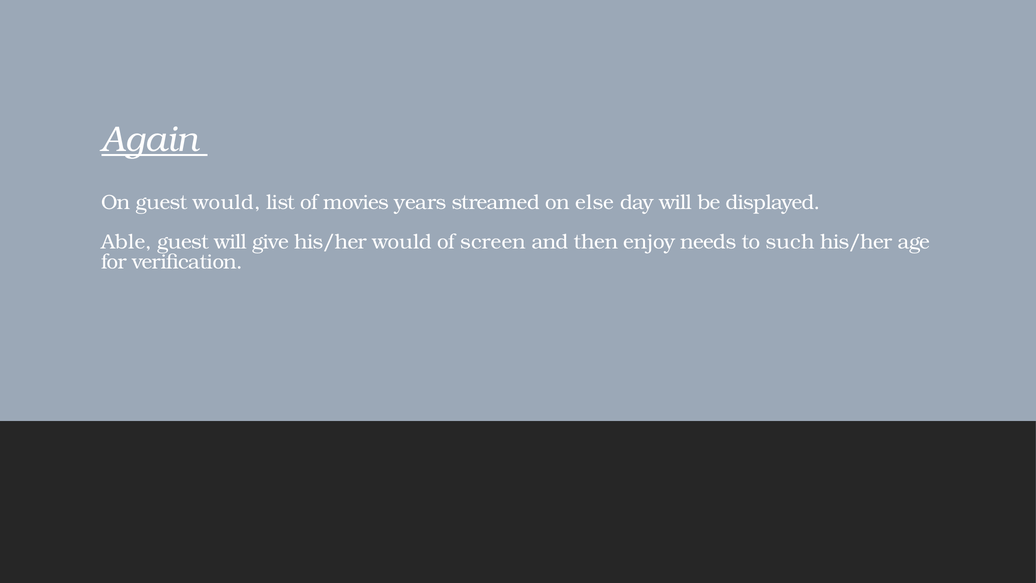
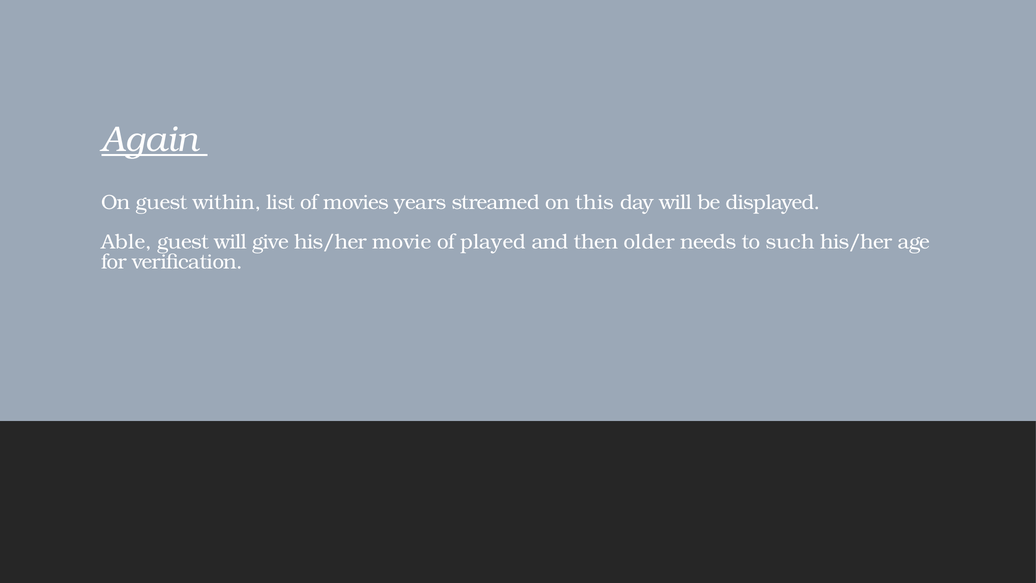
guest would: would -> within
else: else -> this
his/her would: would -> movie
screen: screen -> played
enjoy: enjoy -> older
